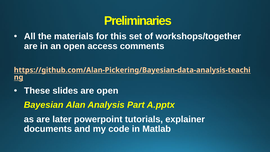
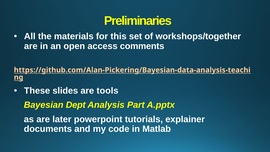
are open: open -> tools
Alan: Alan -> Dept
